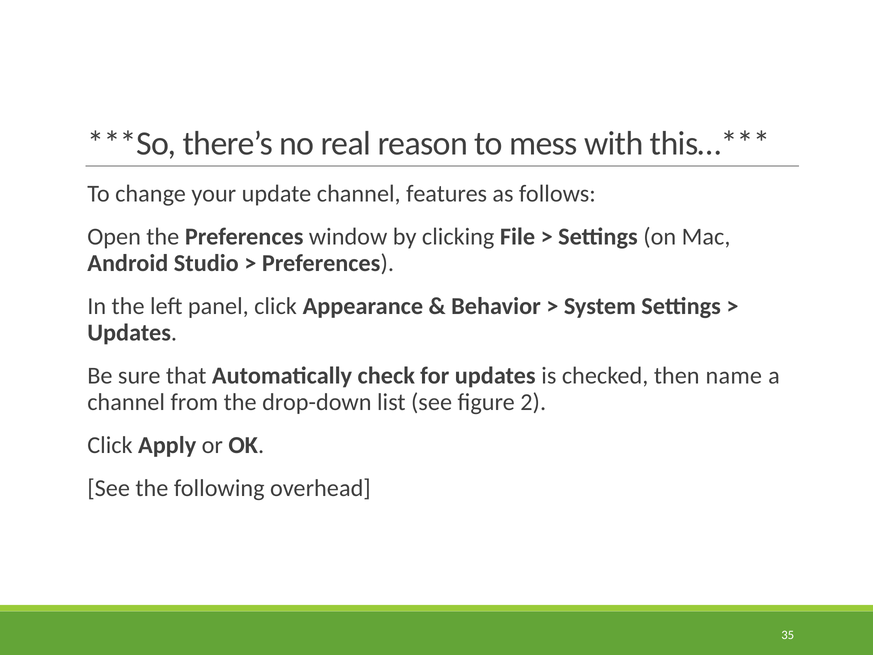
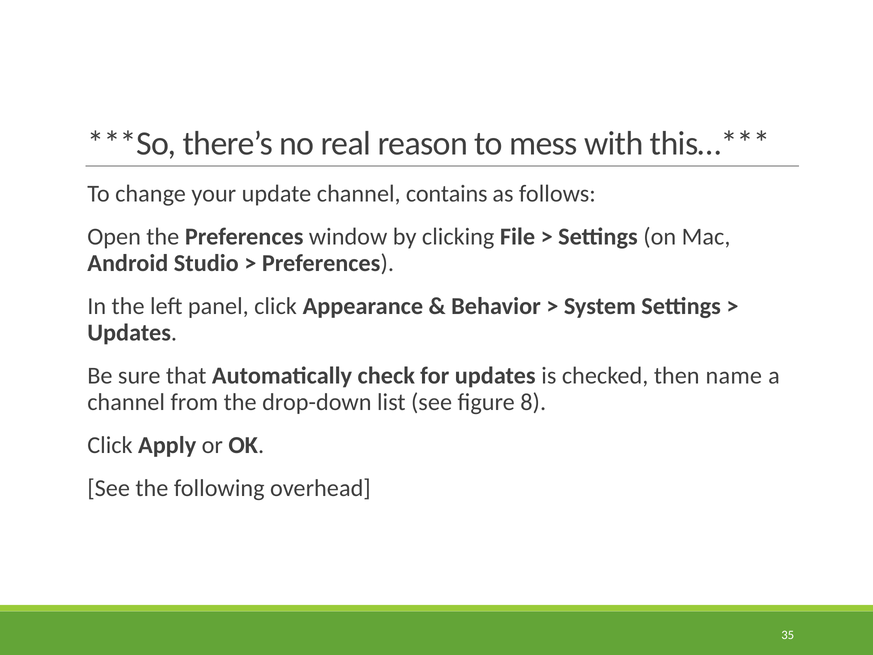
features: features -> contains
2: 2 -> 8
